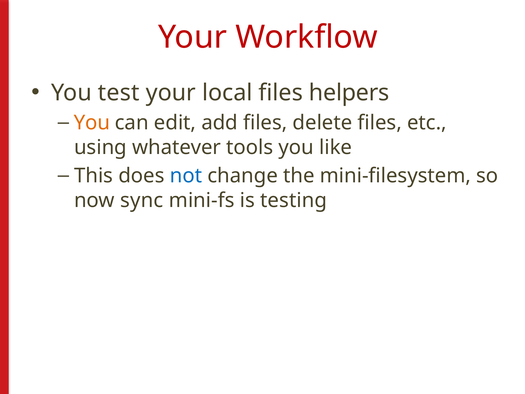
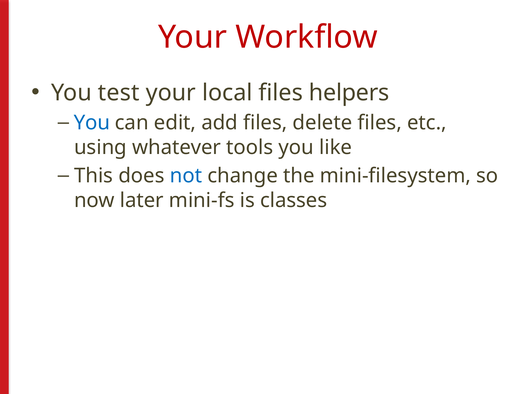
You at (92, 123) colour: orange -> blue
sync: sync -> later
testing: testing -> classes
